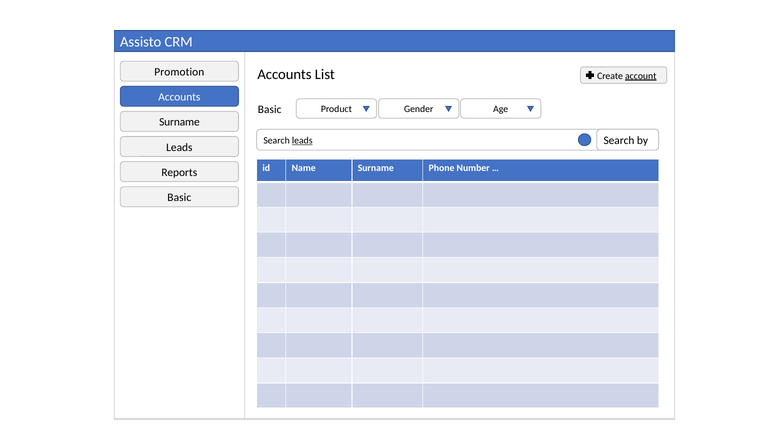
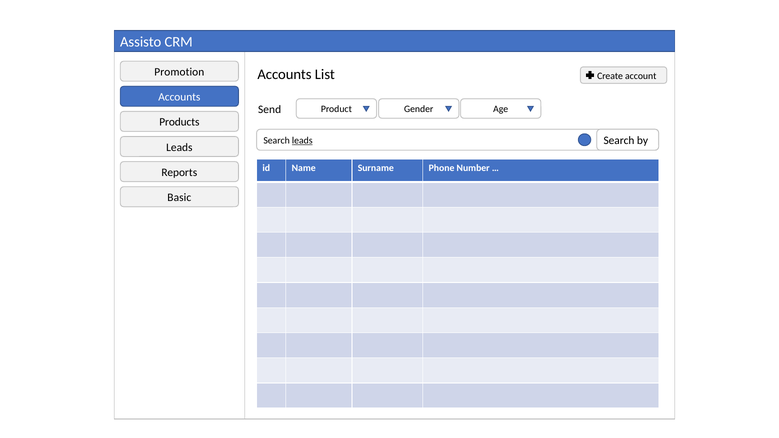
account underline: present -> none
Basic at (270, 109): Basic -> Send
Surname at (179, 122): Surname -> Products
